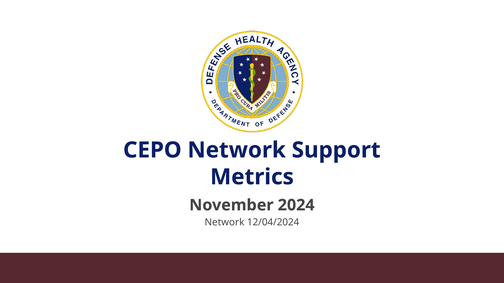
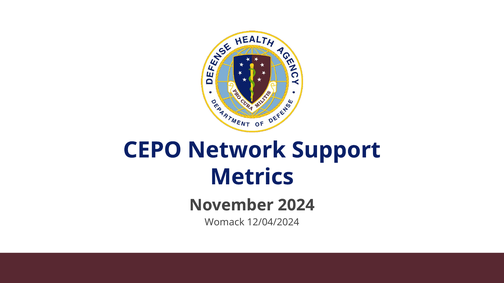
Network at (225, 223): Network -> Womack
